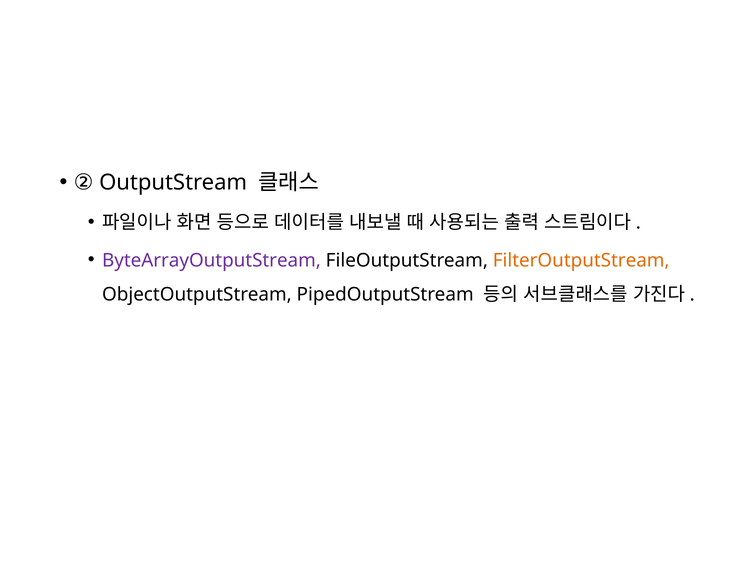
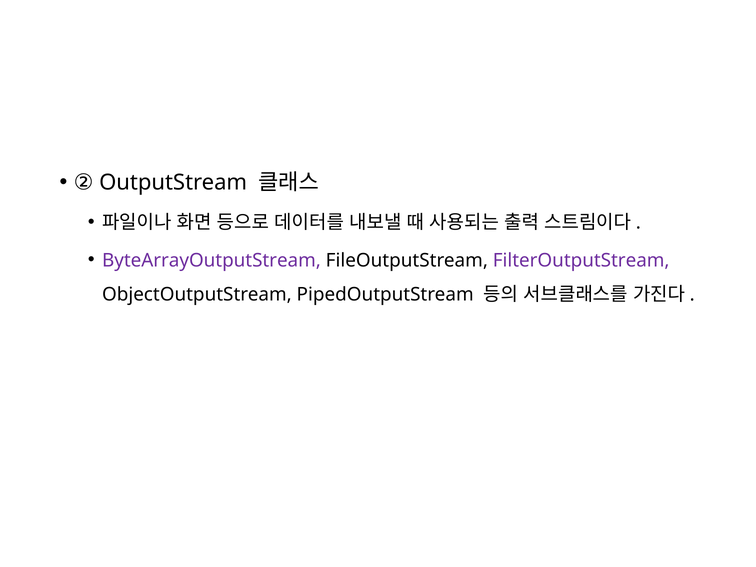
FilterOutputStream colour: orange -> purple
